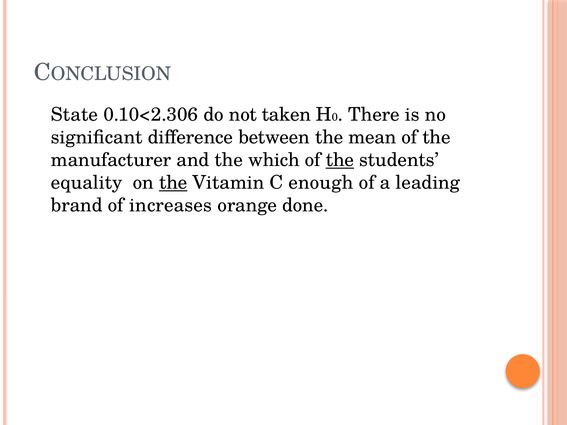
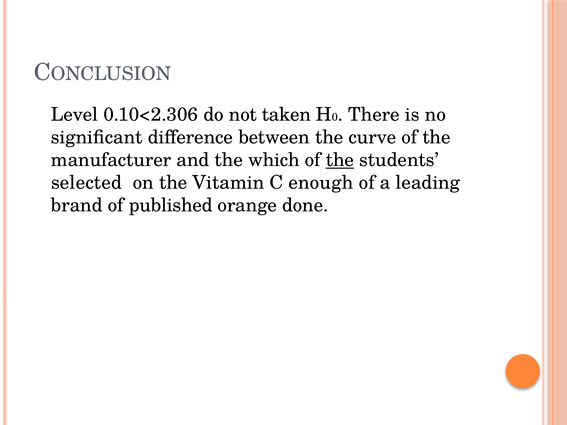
State: State -> Level
mean: mean -> curve
equality: equality -> selected
the at (173, 183) underline: present -> none
increases: increases -> published
